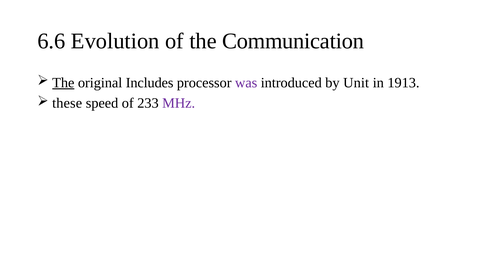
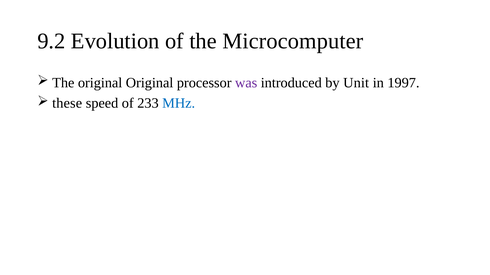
6.6: 6.6 -> 9.2
Communication: Communication -> Microcomputer
The at (63, 83) underline: present -> none
original Includes: Includes -> Original
1913: 1913 -> 1997
MHz colour: purple -> blue
